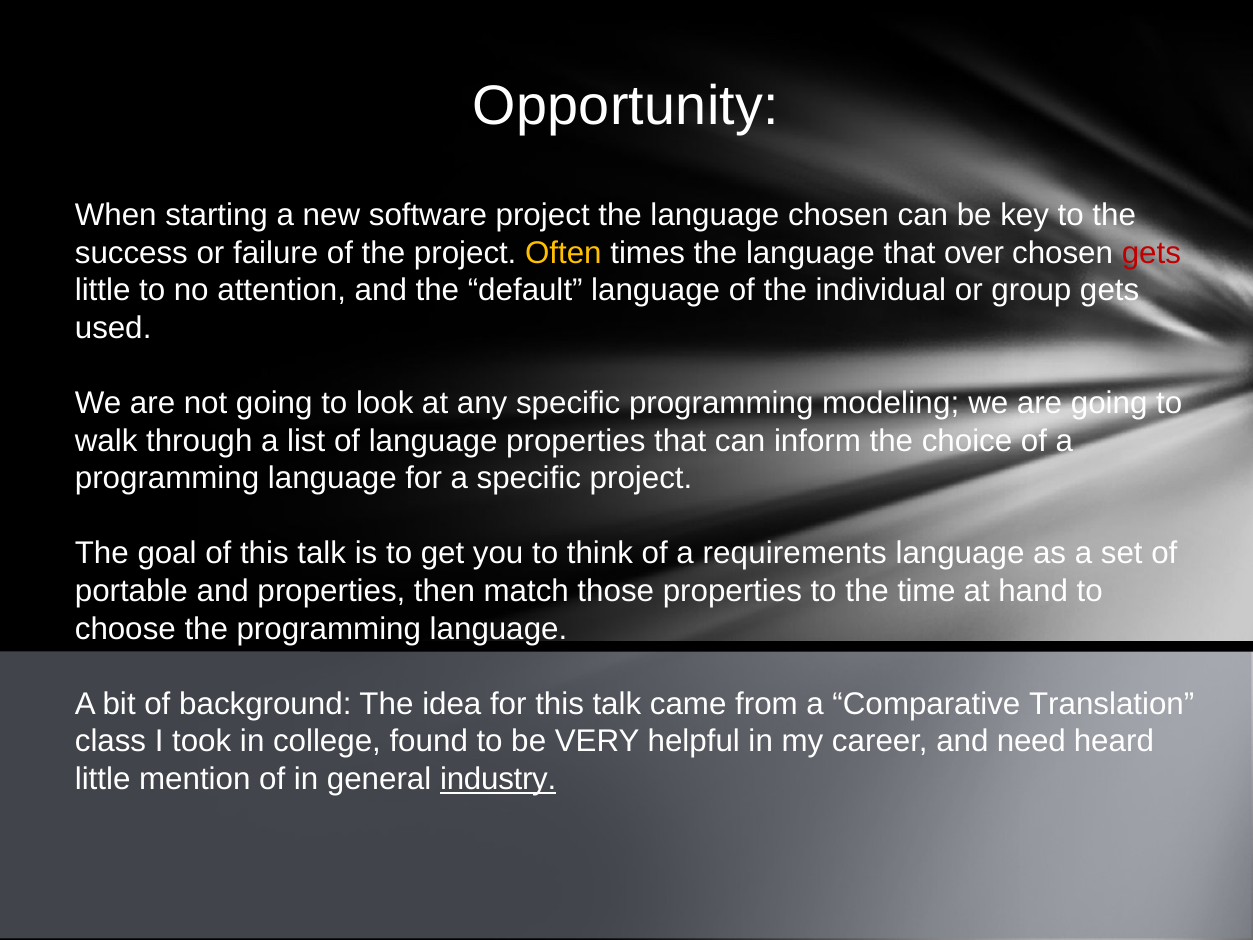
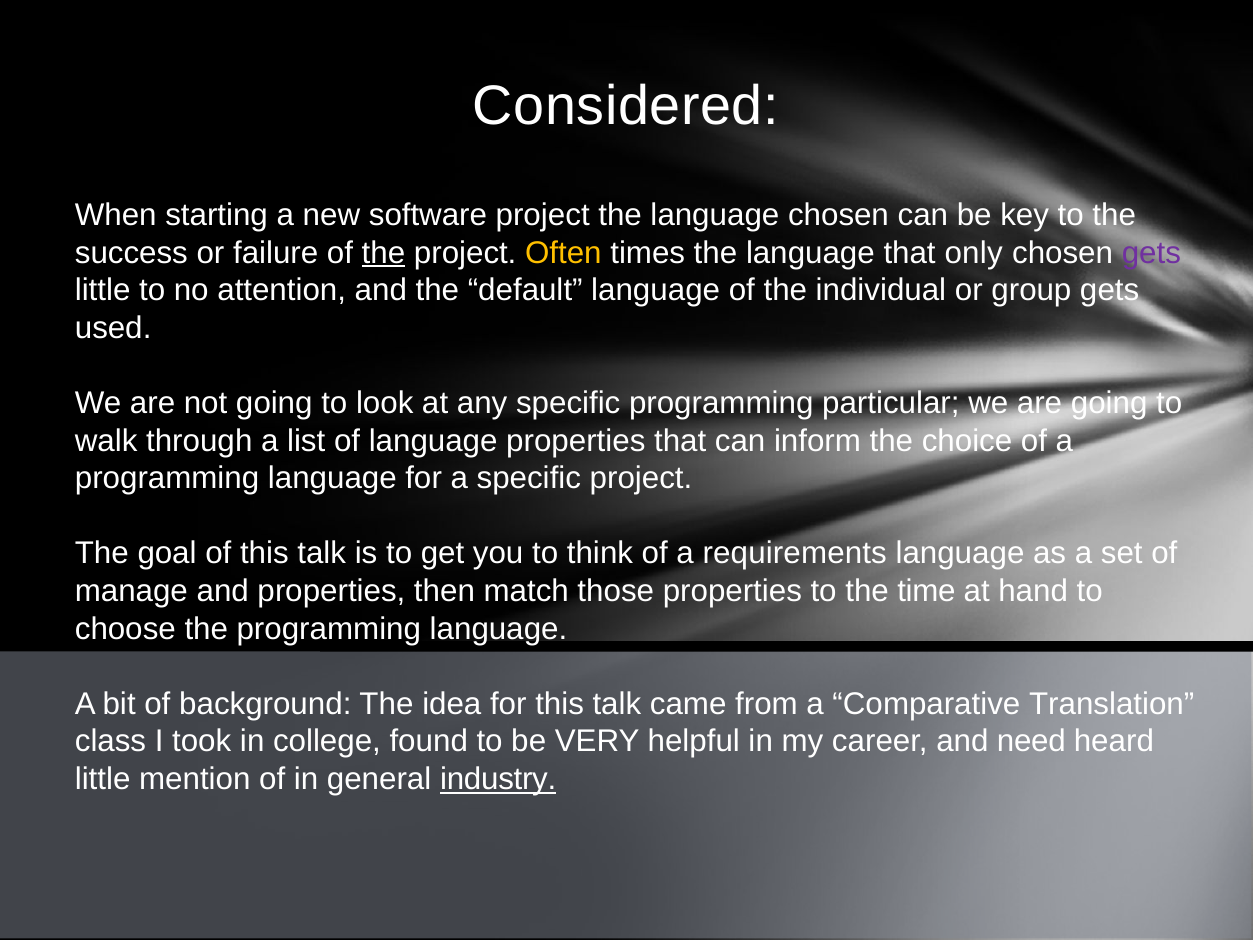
Opportunity: Opportunity -> Considered
the at (383, 253) underline: none -> present
over: over -> only
gets at (1151, 253) colour: red -> purple
modeling: modeling -> particular
portable: portable -> manage
